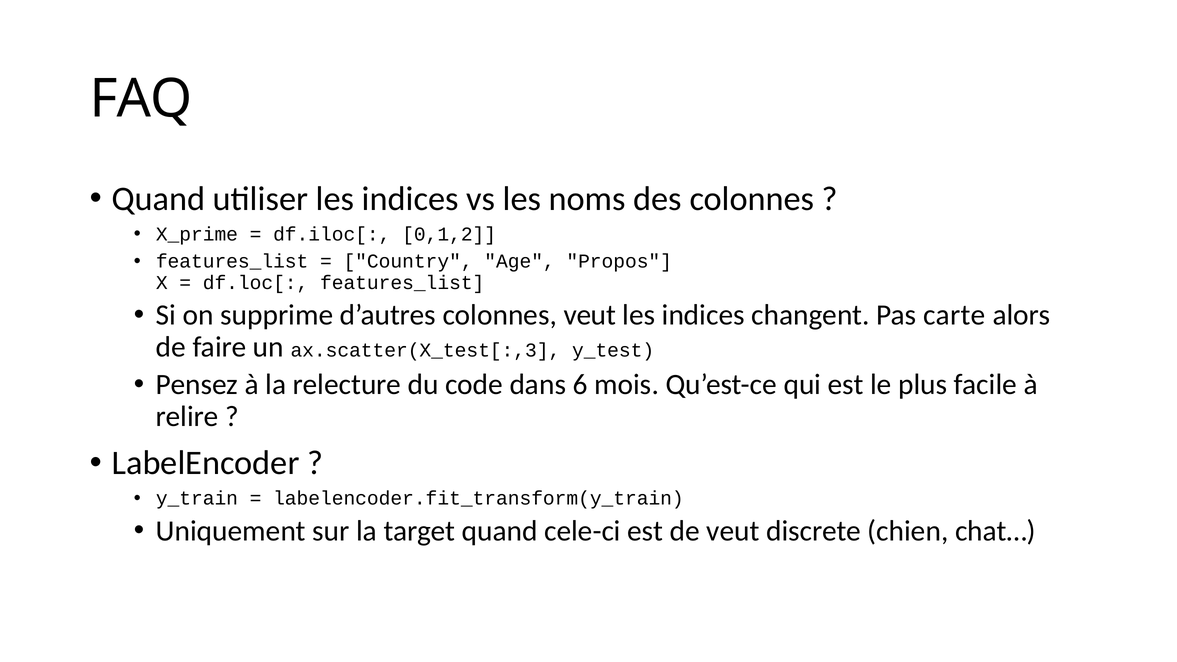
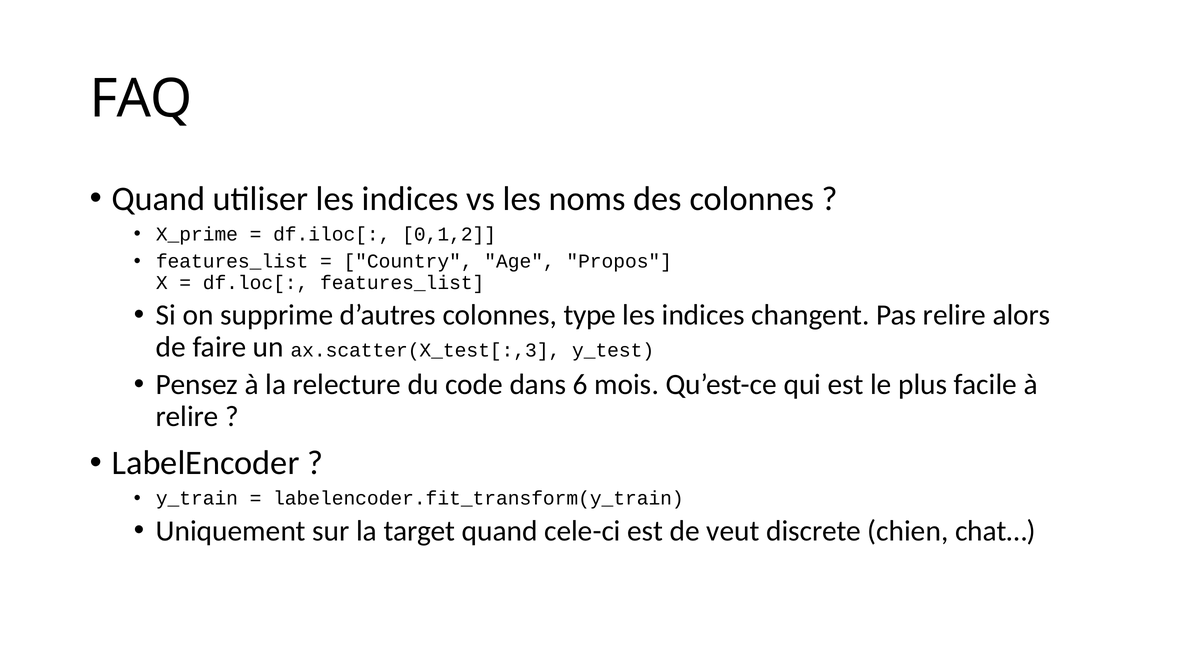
colonnes veut: veut -> type
Pas carte: carte -> relire
